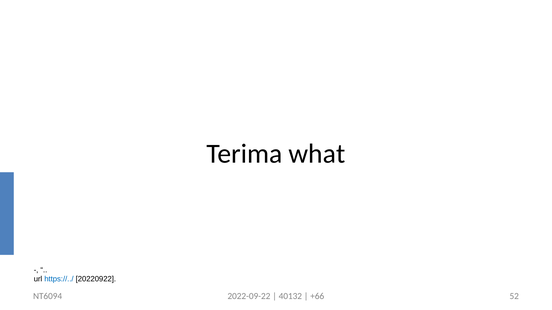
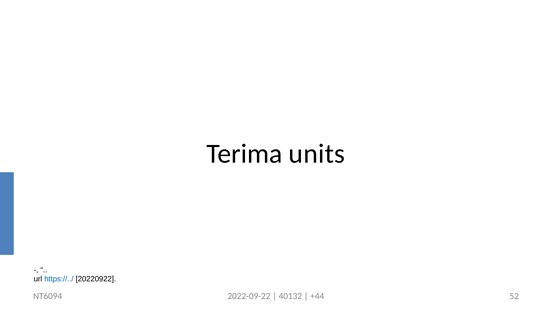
what: what -> units
+66: +66 -> +44
